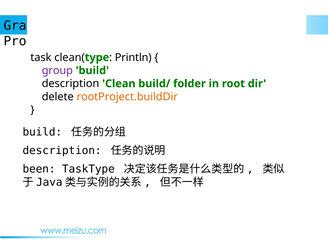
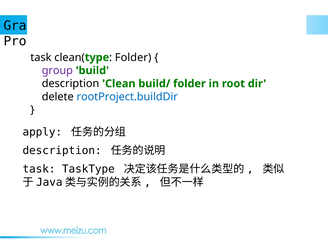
Println at (133, 57): Println -> Folder
rootProject.buildDir colour: orange -> blue
build at (42, 132): build -> apply
been at (39, 169): been -> task
